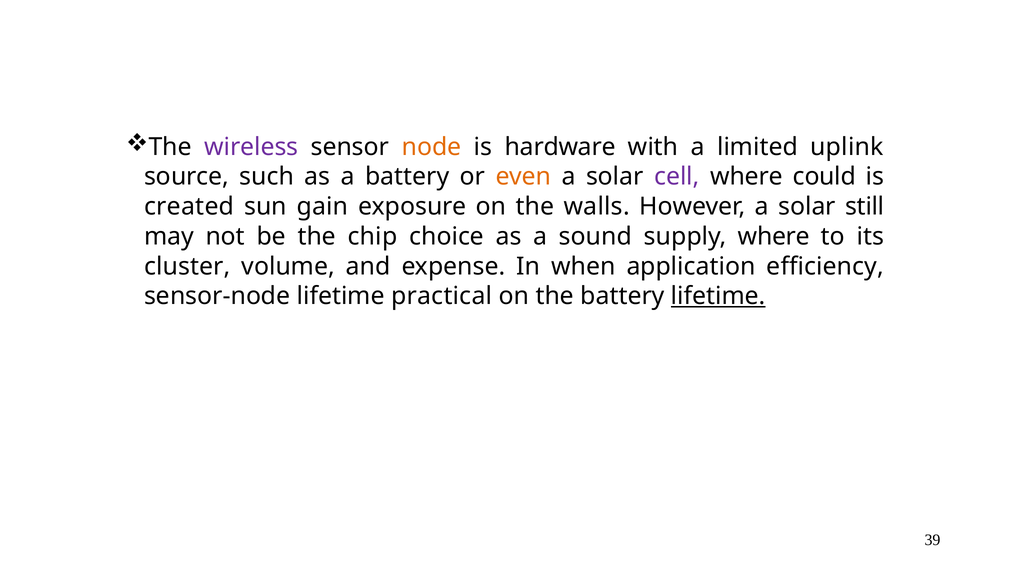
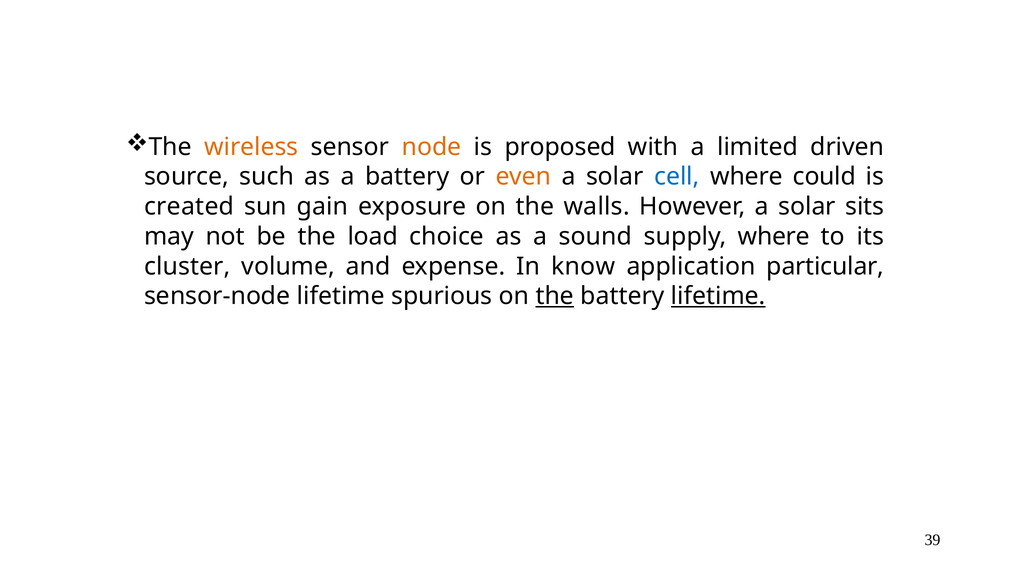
wireless colour: purple -> orange
hardware: hardware -> proposed
uplink: uplink -> driven
cell colour: purple -> blue
still: still -> sits
chip: chip -> load
when: when -> know
efficiency: efficiency -> particular
practical: practical -> spurious
the at (555, 296) underline: none -> present
